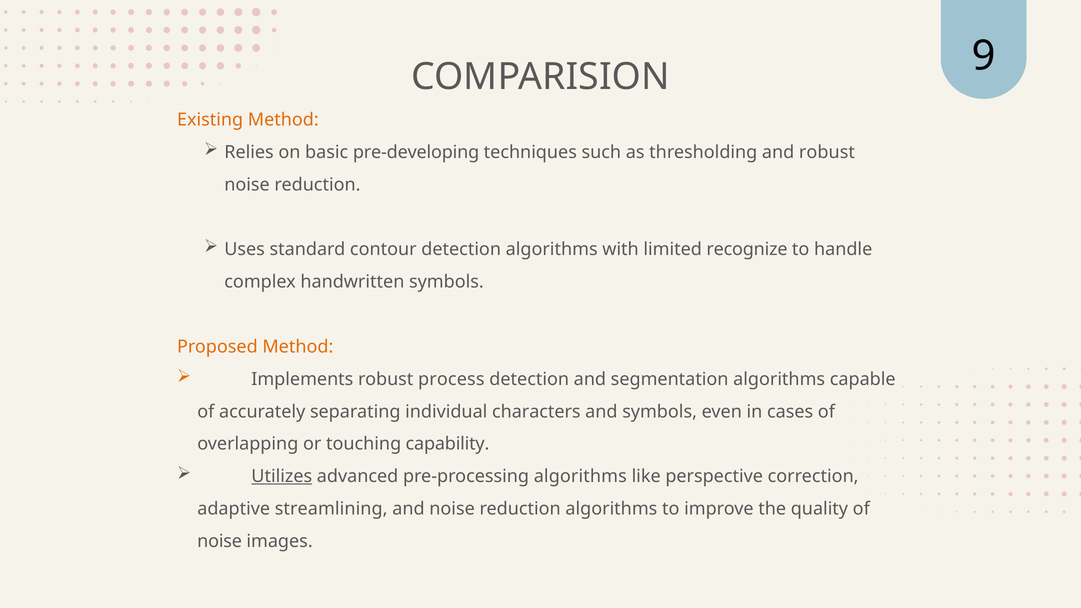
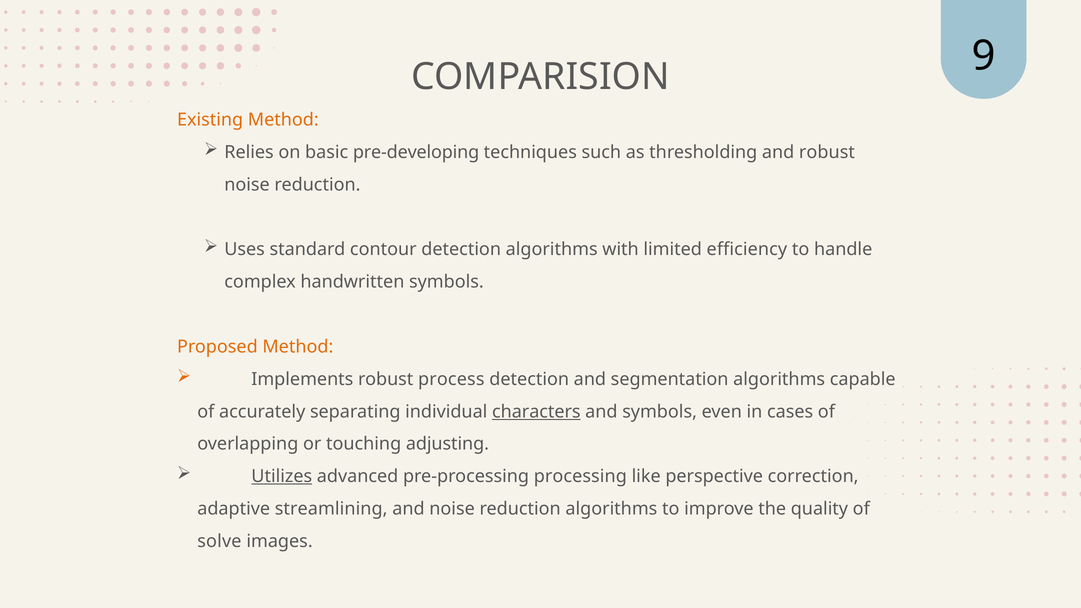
recognize: recognize -> efficiency
characters underline: none -> present
capability: capability -> adjusting
pre-processing algorithms: algorithms -> processing
noise at (220, 541): noise -> solve
